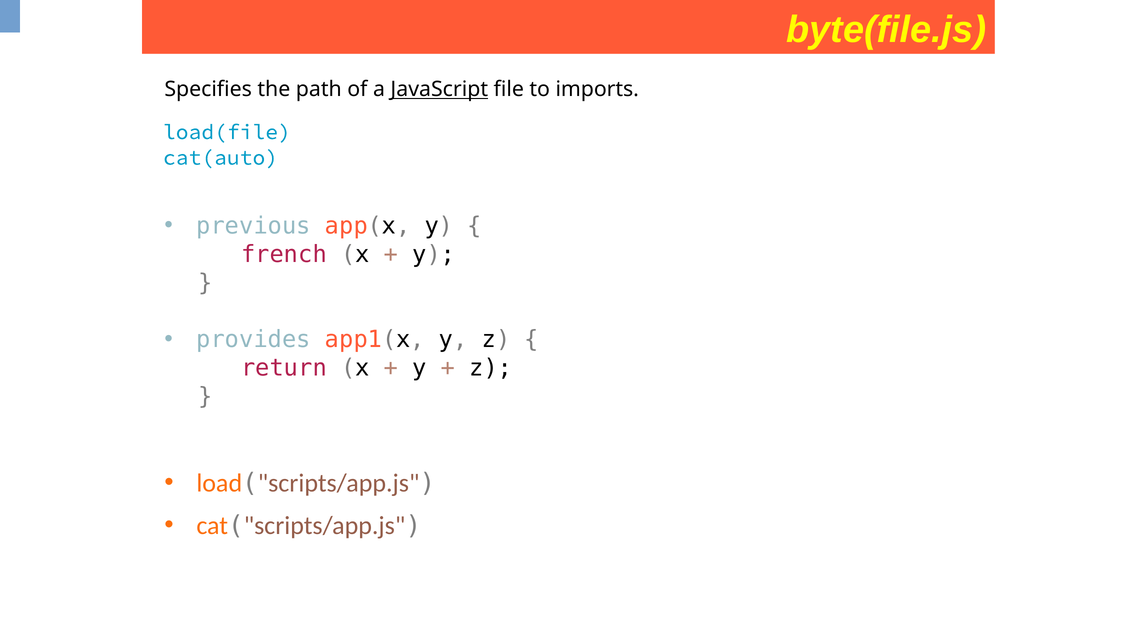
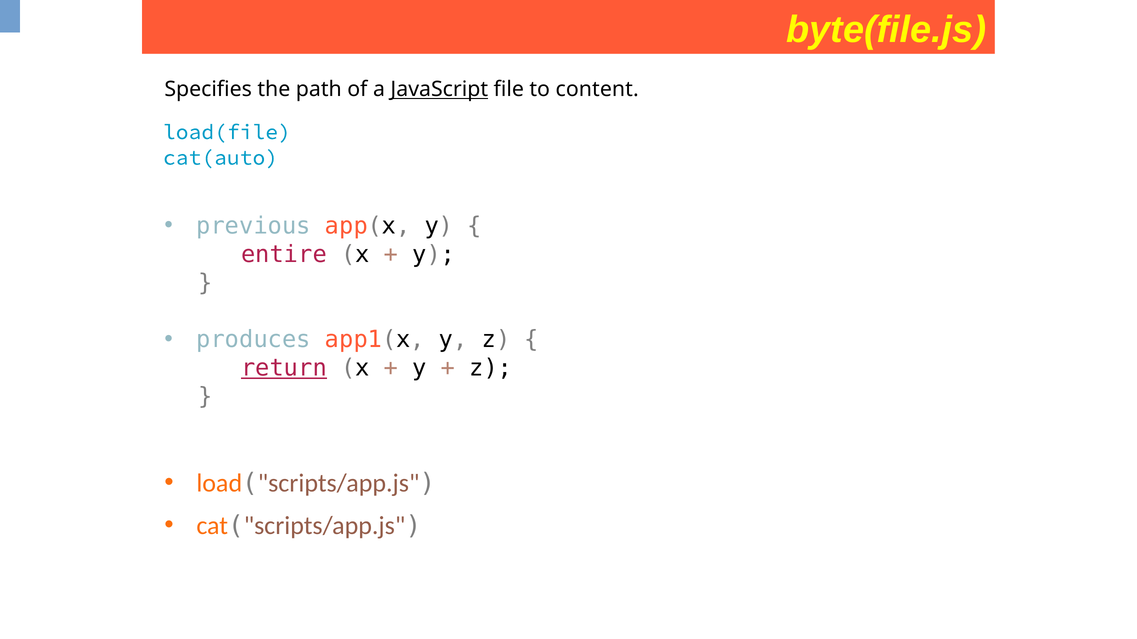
imports: imports -> content
french: french -> entire
provides: provides -> produces
return underline: none -> present
